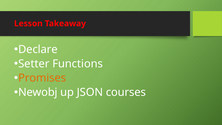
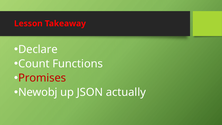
Setter: Setter -> Count
Promises colour: orange -> red
courses: courses -> actually
